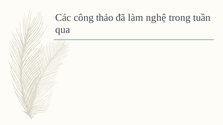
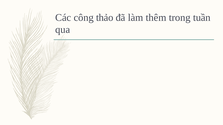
nghệ: nghệ -> thêm
